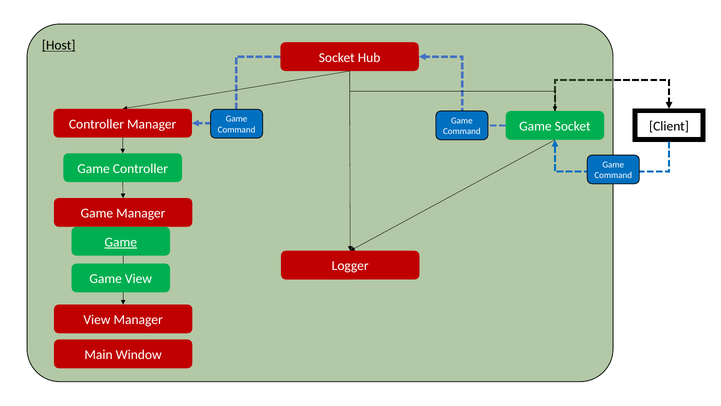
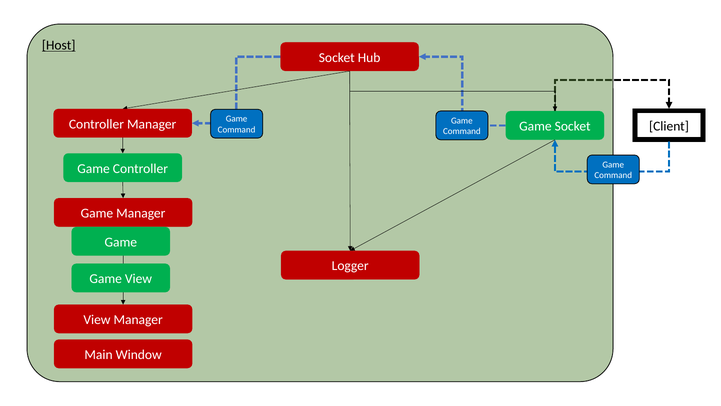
Game at (121, 242) underline: present -> none
